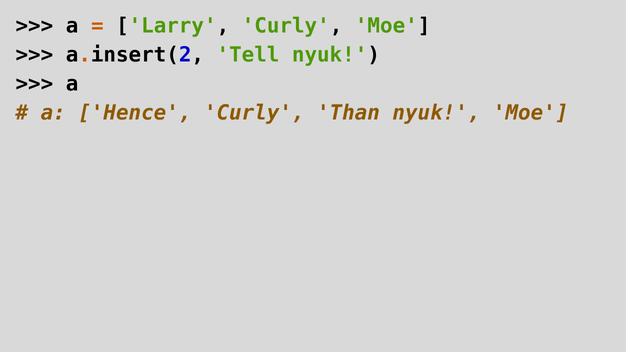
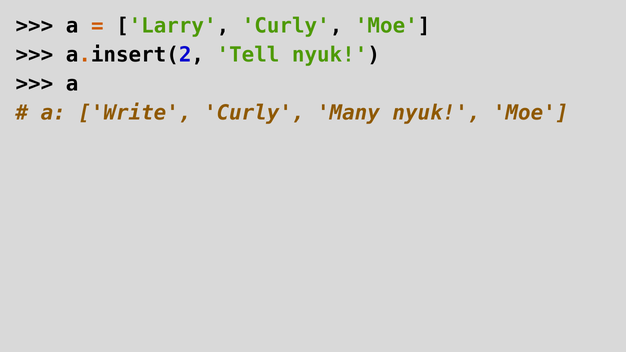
Hence: Hence -> Write
Than: Than -> Many
